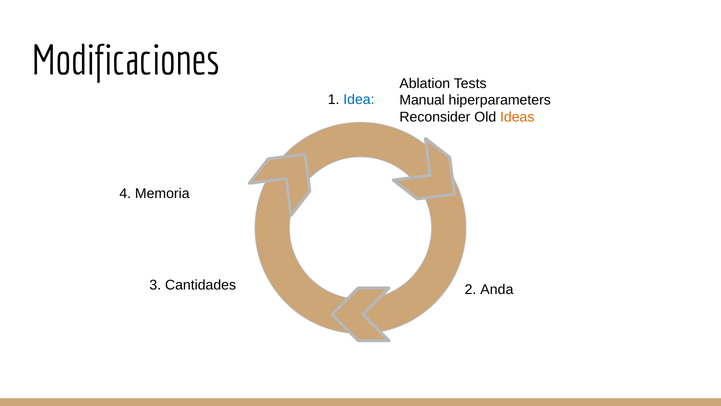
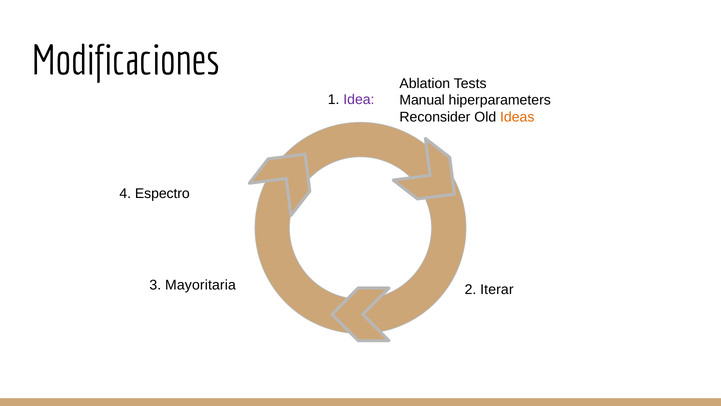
Idea colour: blue -> purple
Memoria: Memoria -> Espectro
Cantidades: Cantidades -> Mayoritaria
Anda: Anda -> Iterar
